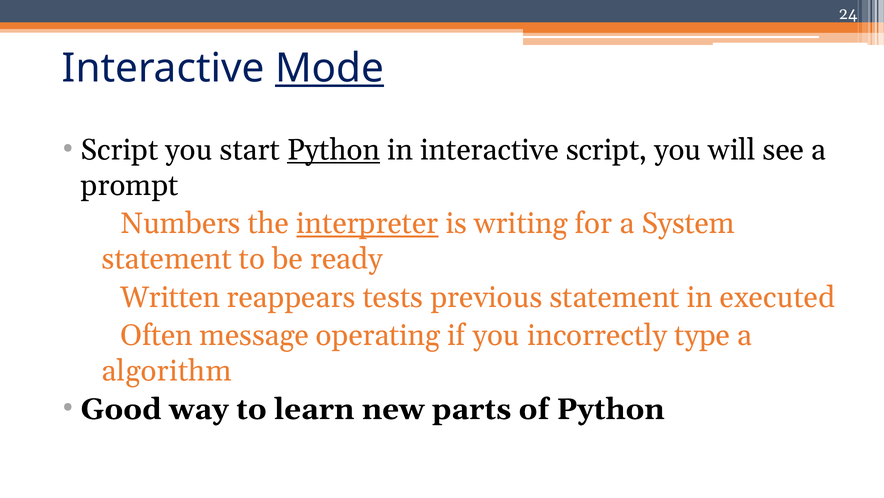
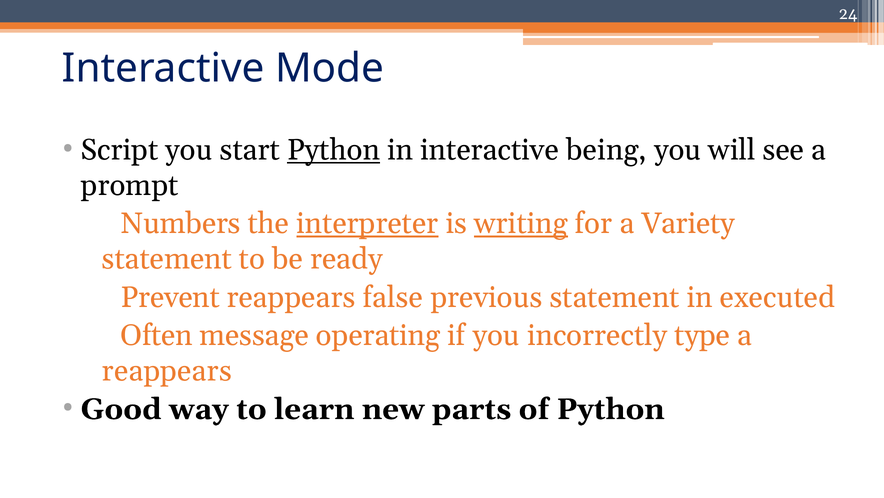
Mode underline: present -> none
interactive script: script -> being
writing underline: none -> present
System: System -> Variety
Written: Written -> Prevent
tests: tests -> false
algorithm at (167, 371): algorithm -> reappears
